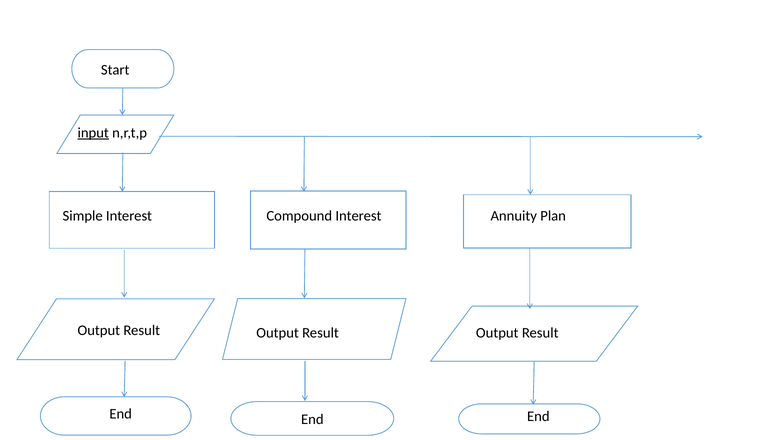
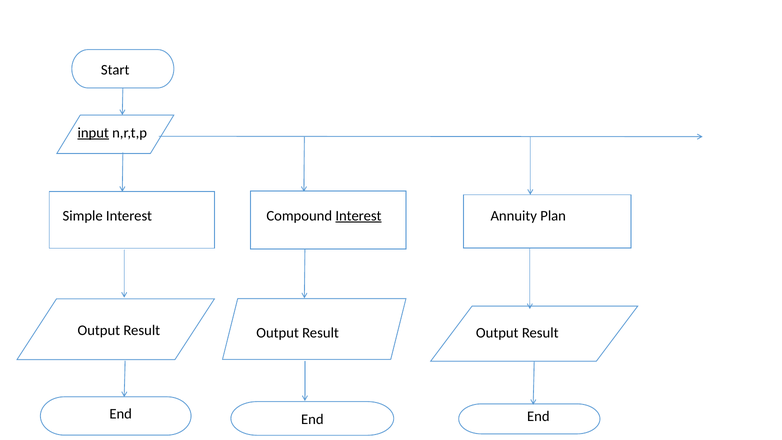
Interest at (358, 216) underline: none -> present
